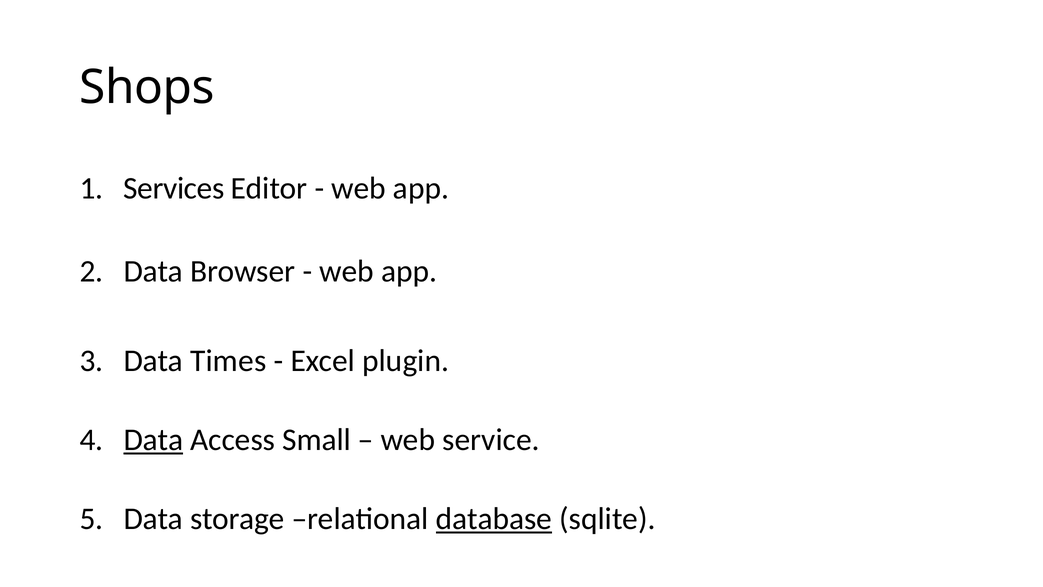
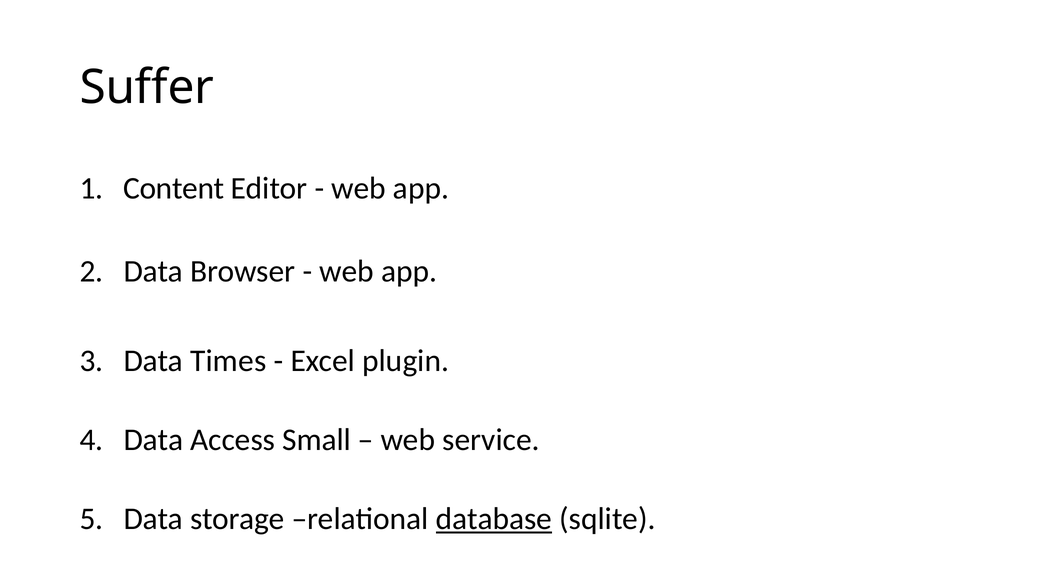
Shops: Shops -> Suffer
Services: Services -> Content
Data at (153, 440) underline: present -> none
